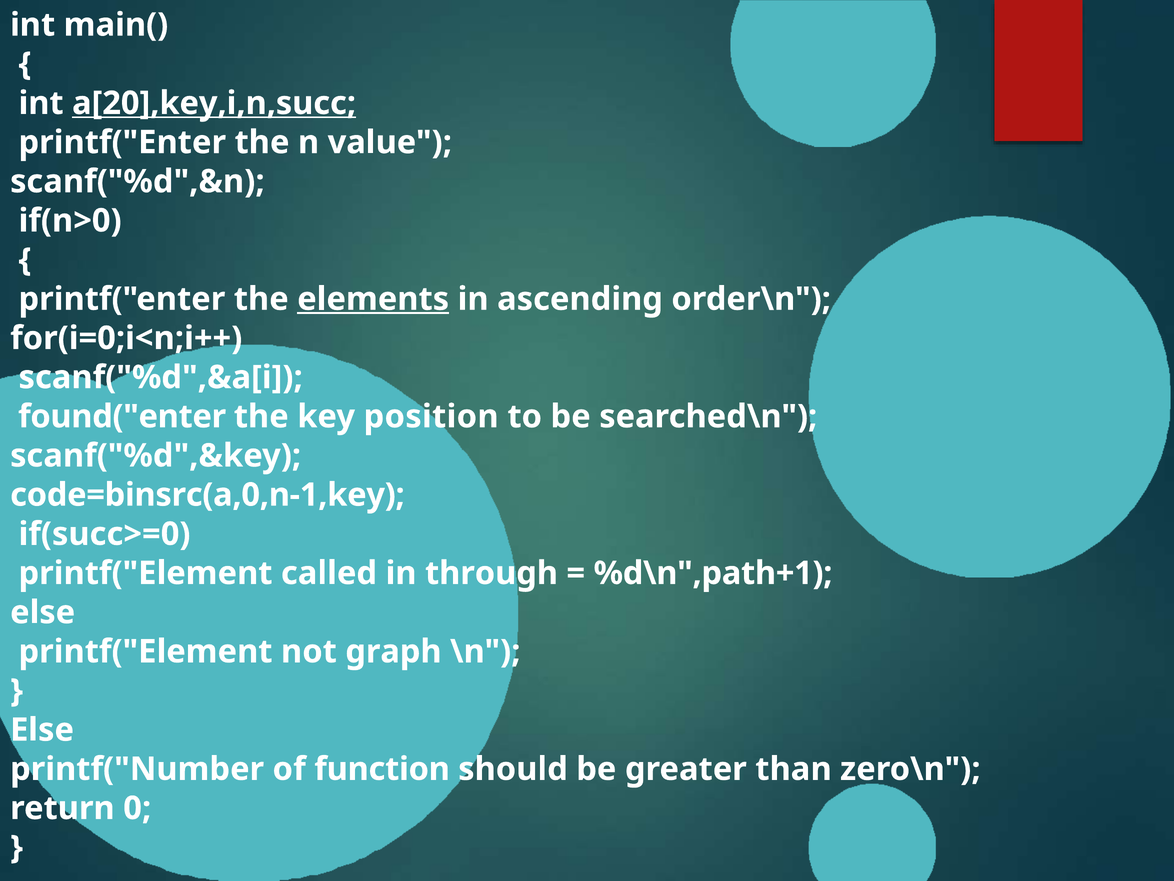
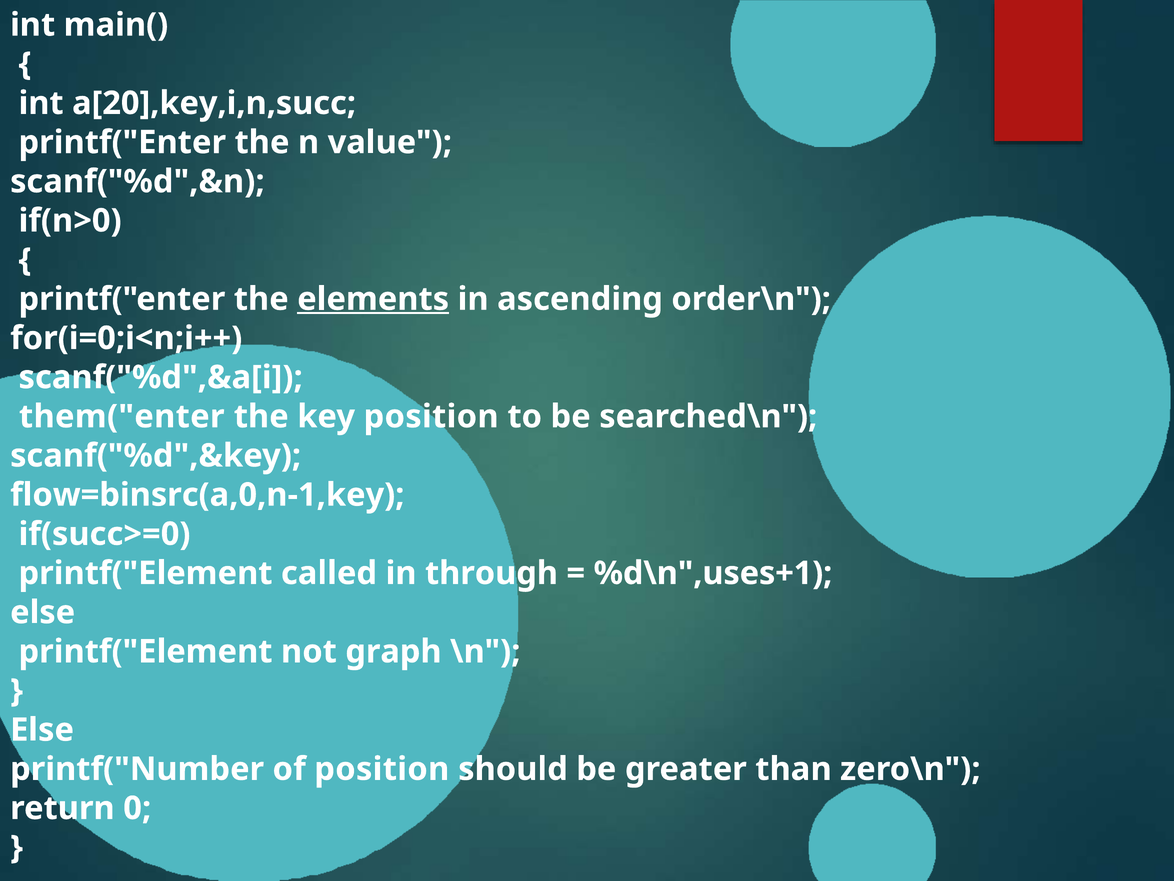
a[20],key,i,n,succ underline: present -> none
found("enter: found("enter -> them("enter
code=binsrc(a,0,n-1,key: code=binsrc(a,0,n-1,key -> flow=binsrc(a,0,n-1,key
%d\n",path+1: %d\n",path+1 -> %d\n",uses+1
of function: function -> position
